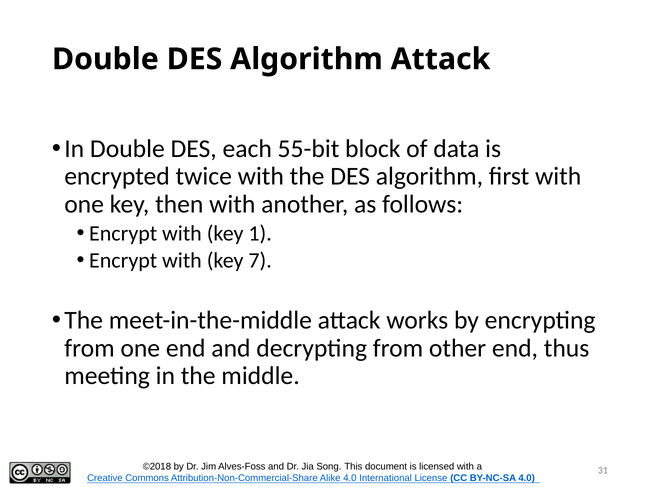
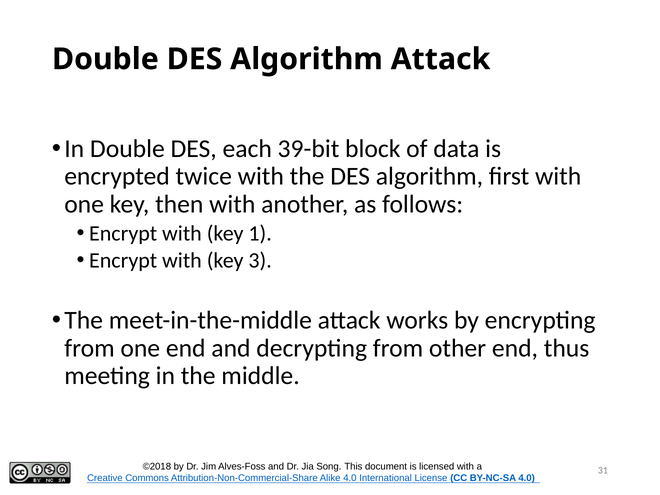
55-bit: 55-bit -> 39-bit
7: 7 -> 3
